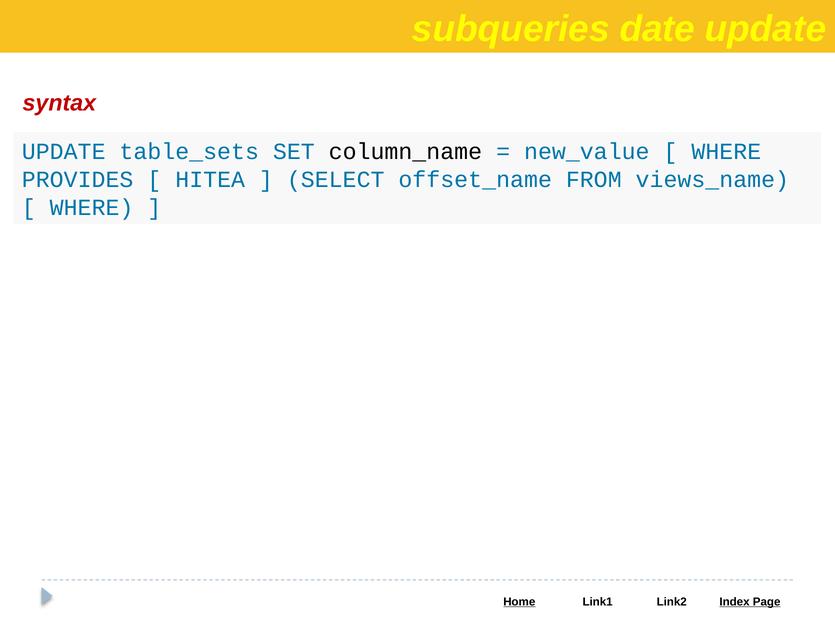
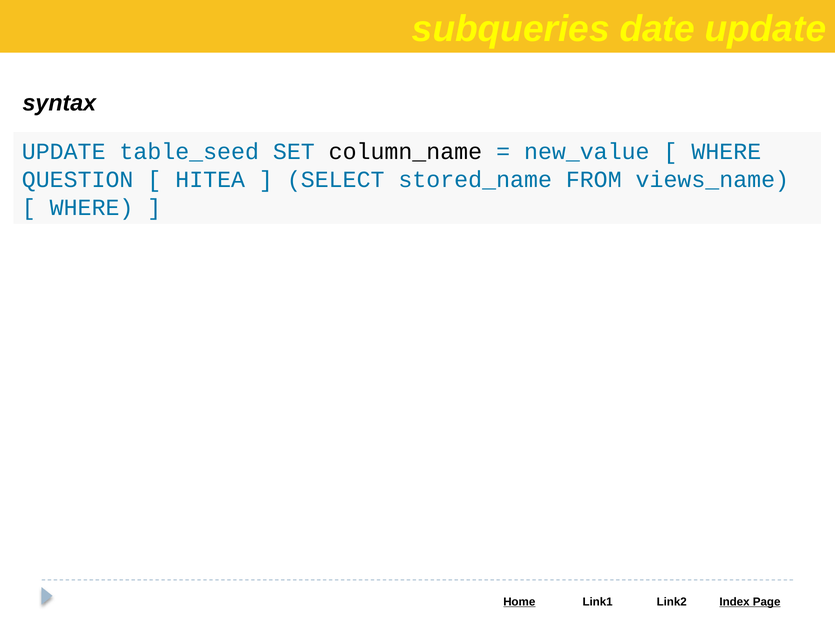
syntax colour: red -> black
table_sets: table_sets -> table_seed
PROVIDES: PROVIDES -> QUESTION
offset_name: offset_name -> stored_name
